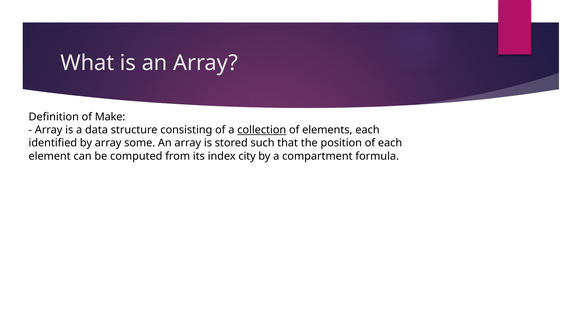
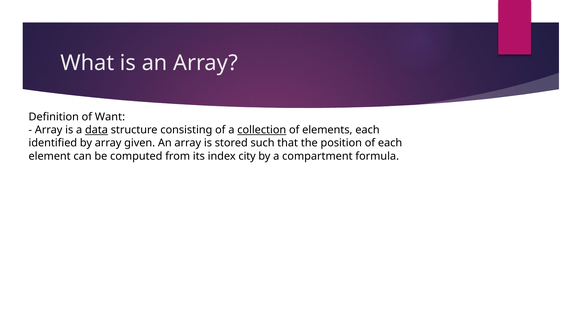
Make: Make -> Want
data underline: none -> present
some: some -> given
